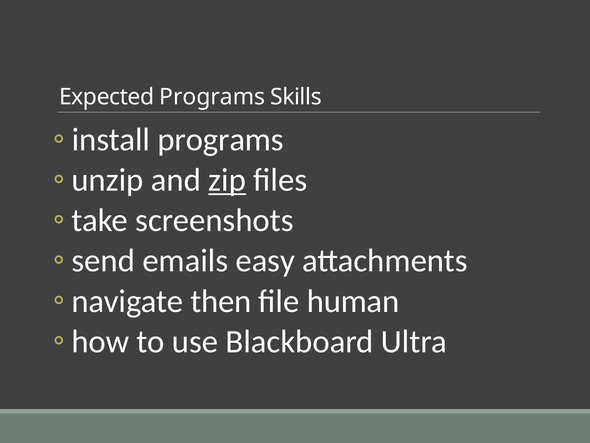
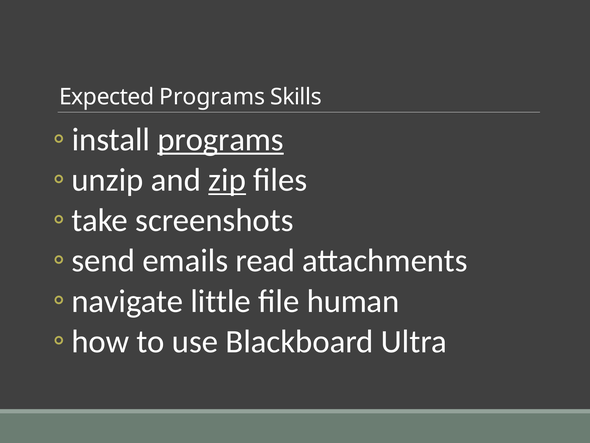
programs at (221, 140) underline: none -> present
easy: easy -> read
then: then -> little
